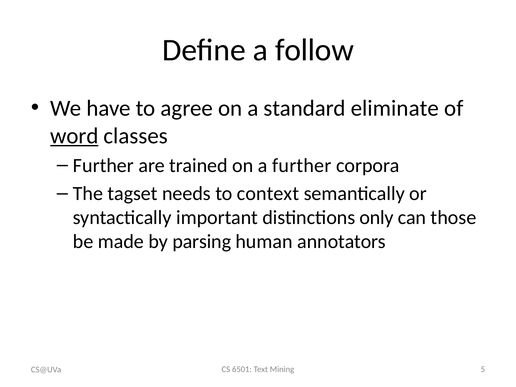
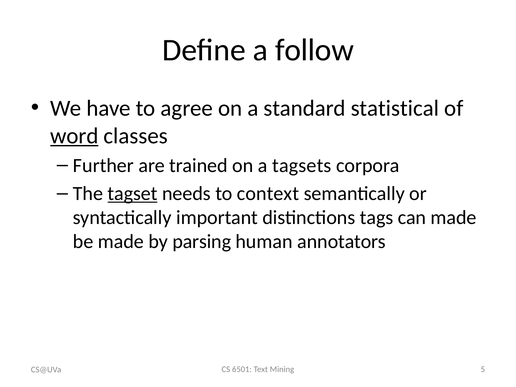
eliminate: eliminate -> statistical
a further: further -> tagsets
tagset underline: none -> present
only: only -> tags
can those: those -> made
